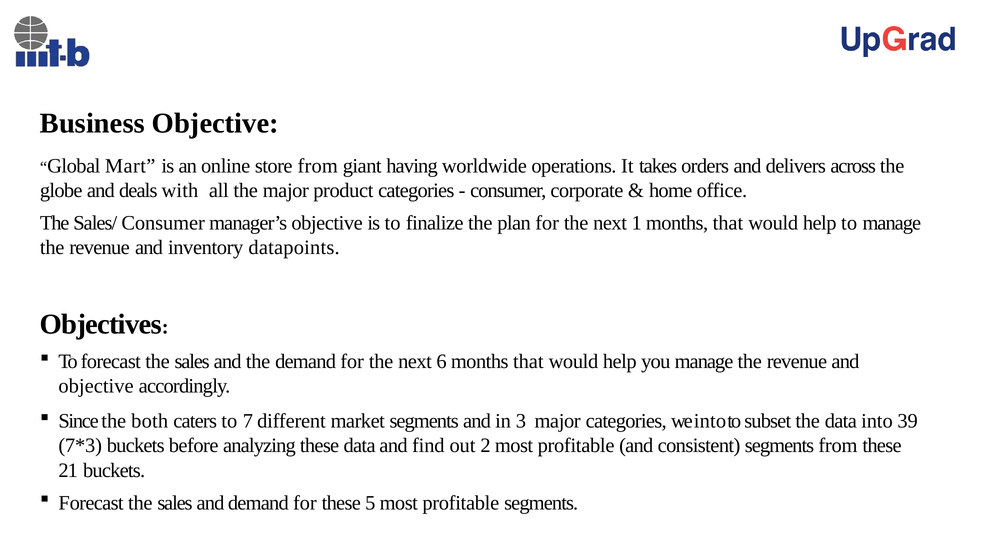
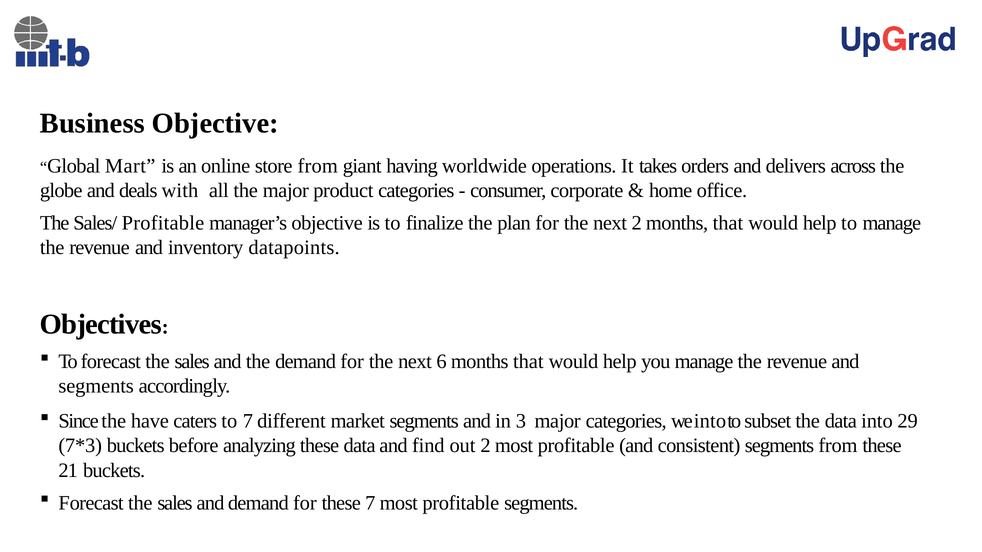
Sales/ Consumer: Consumer -> Profitable
next 1: 1 -> 2
objective at (96, 386): objective -> segments
both: both -> have
39: 39 -> 29
these 5: 5 -> 7
